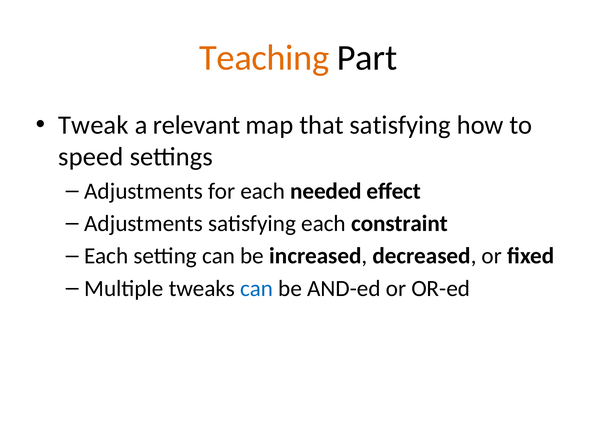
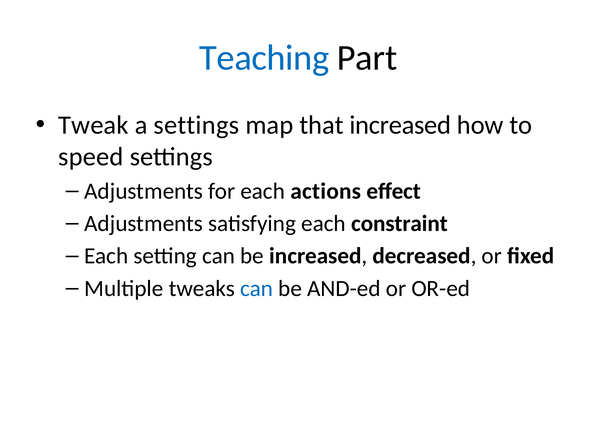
Teaching colour: orange -> blue
a relevant: relevant -> settings
that satisfying: satisfying -> increased
needed: needed -> actions
